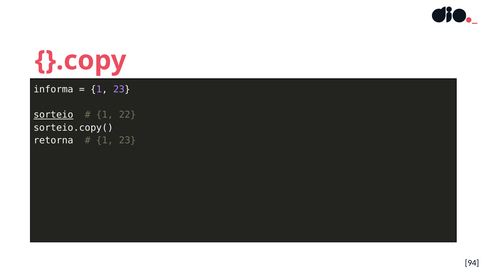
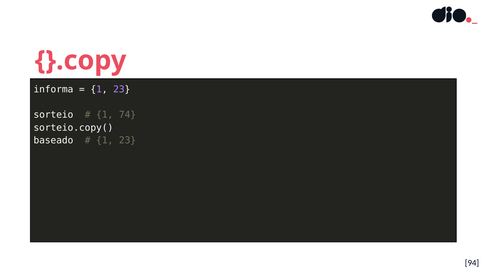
sorteio underline: present -> none
22: 22 -> 74
retorna: retorna -> baseado
